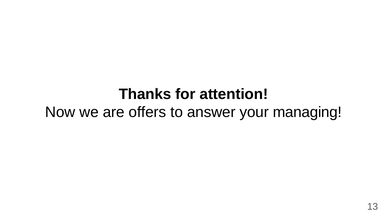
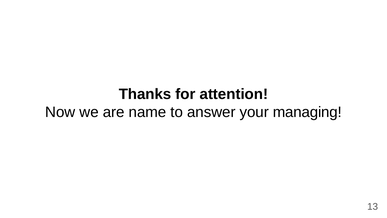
offers: offers -> name
